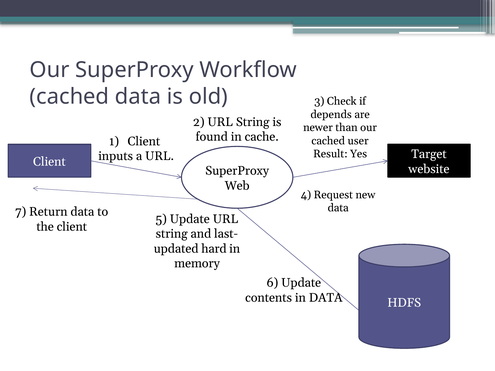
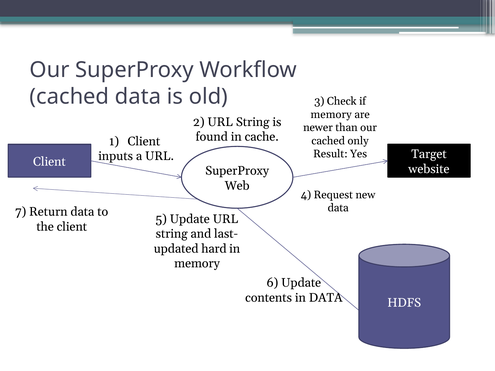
depends at (331, 115): depends -> memory
user: user -> only
